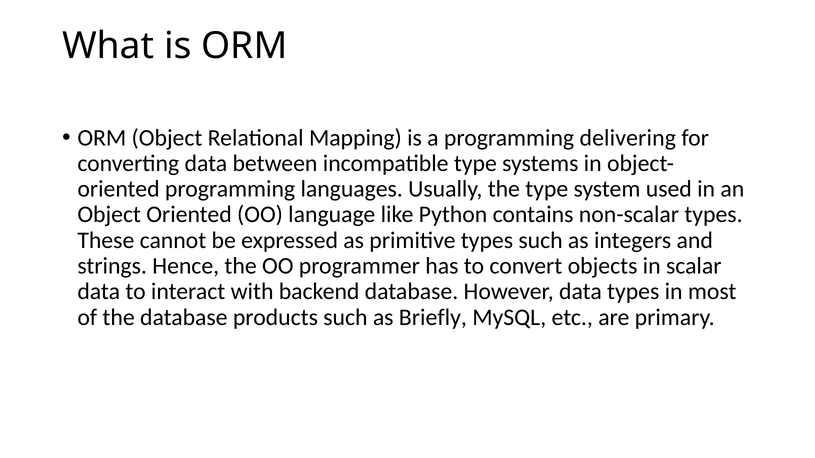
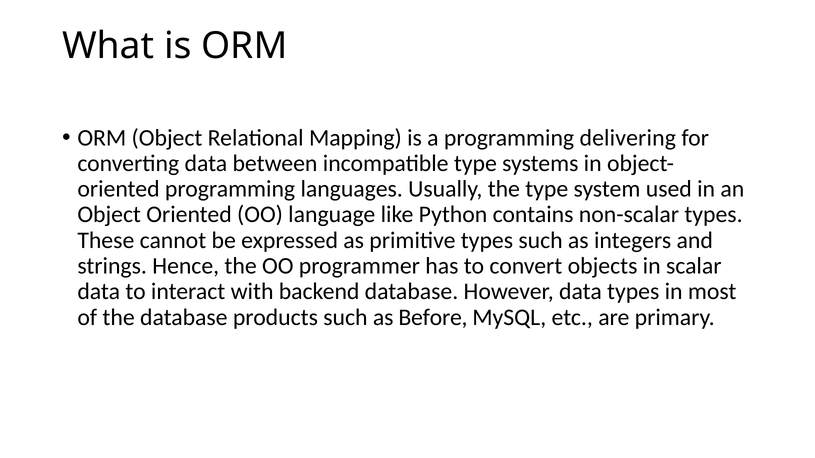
Briefly: Briefly -> Before
